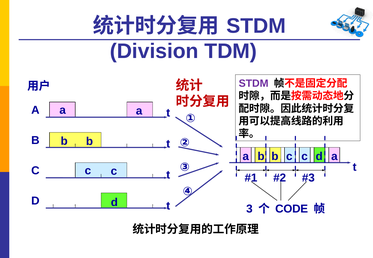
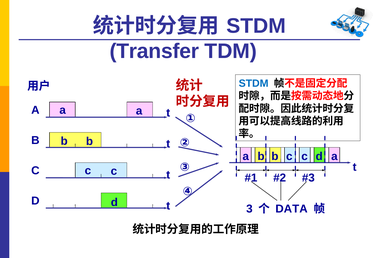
Division: Division -> Transfer
STDM at (254, 83) colour: purple -> blue
CODE: CODE -> DATA
